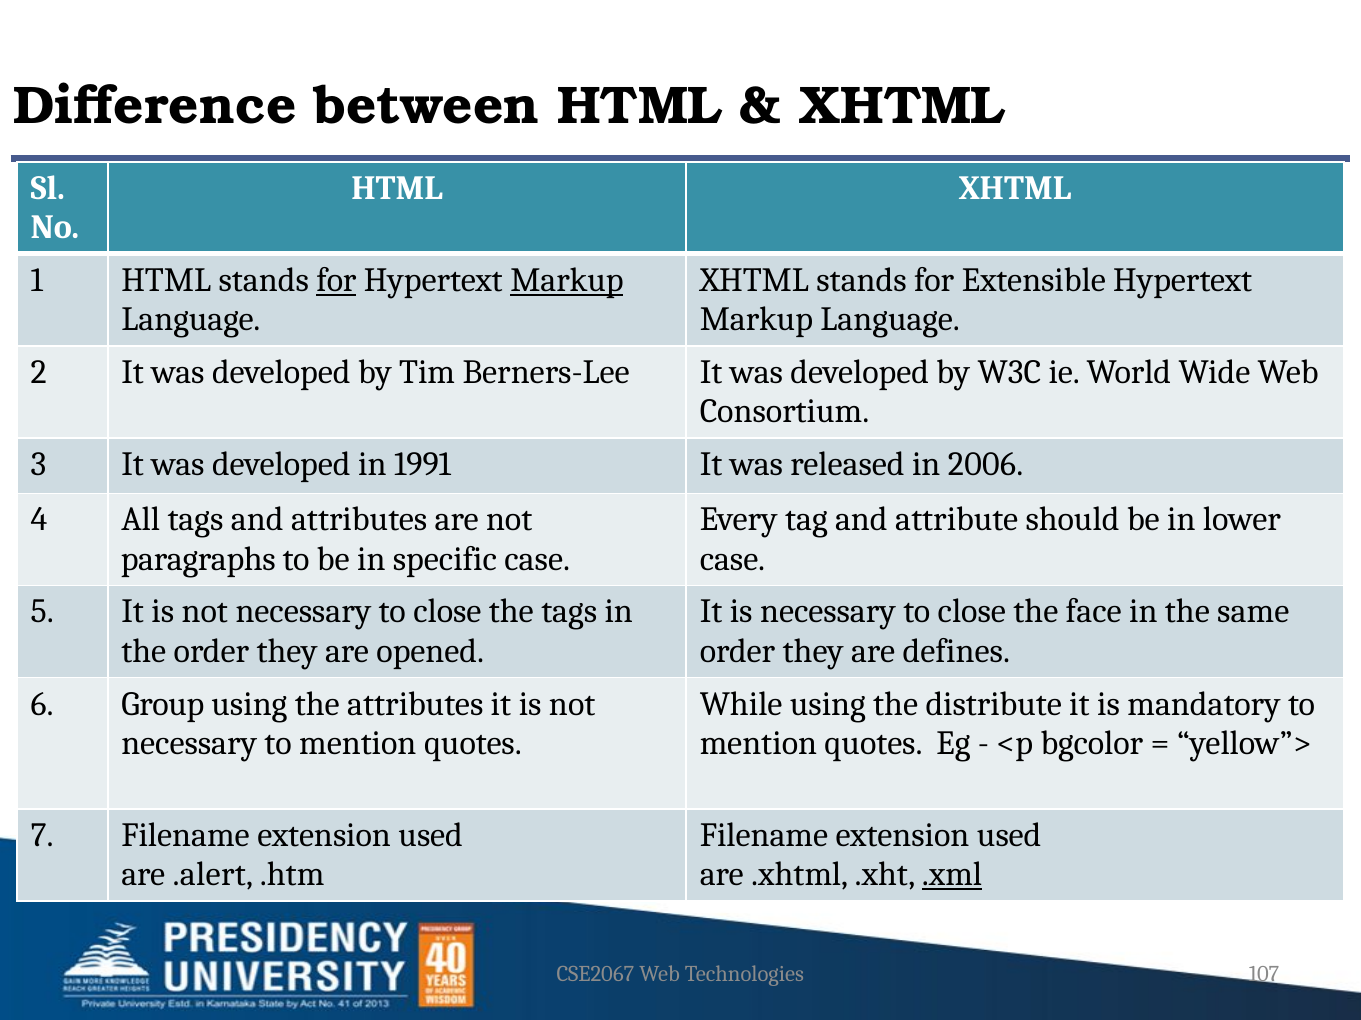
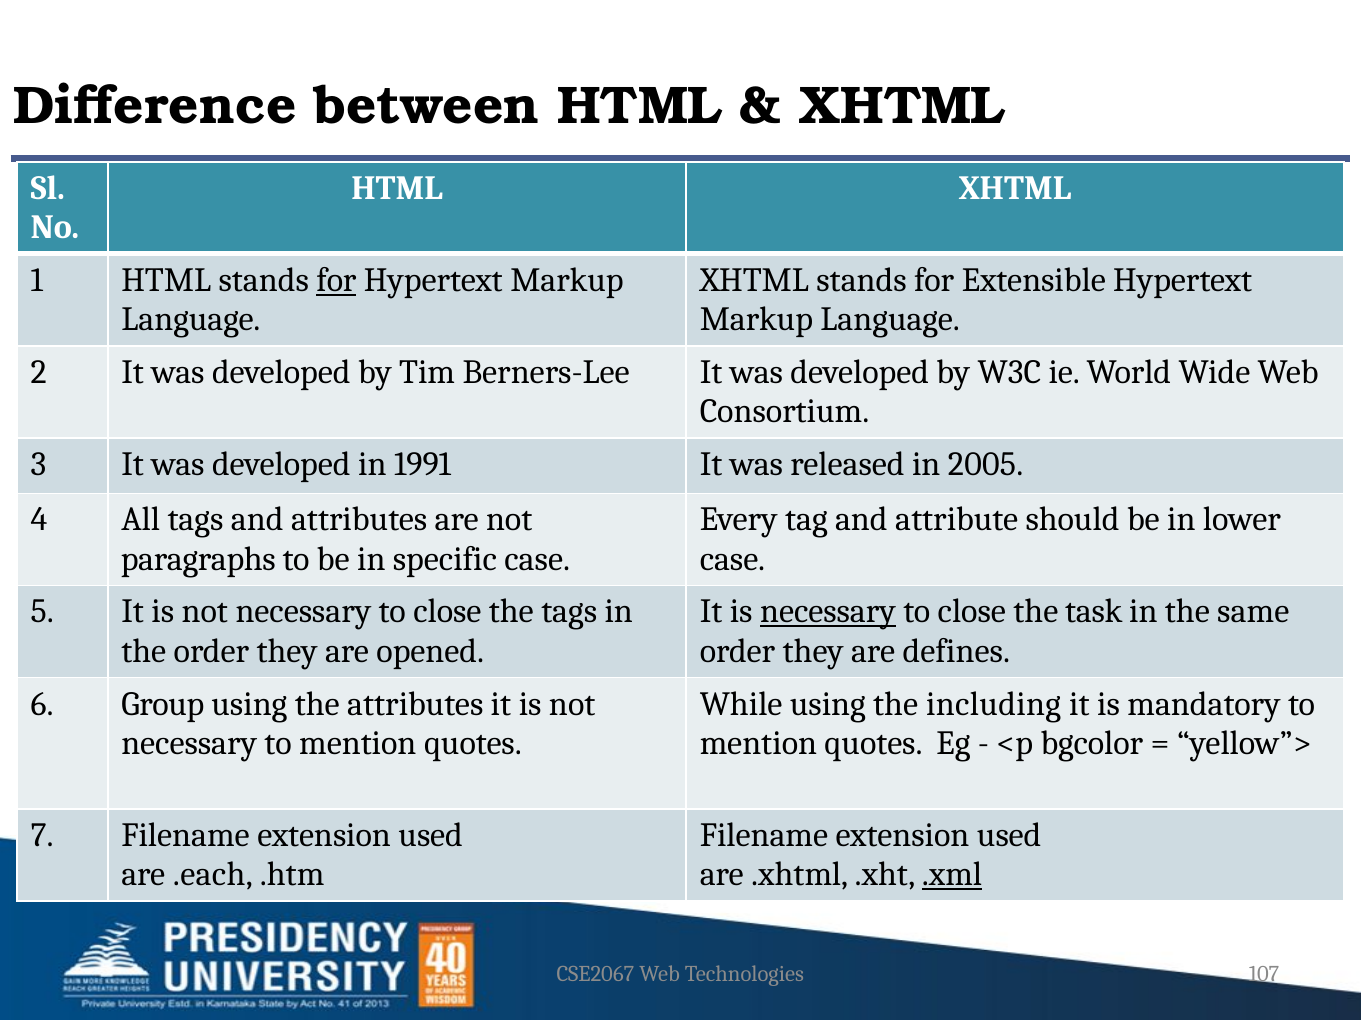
Markup at (567, 280) underline: present -> none
2006: 2006 -> 2005
necessary at (828, 612) underline: none -> present
face: face -> task
distribute: distribute -> including
.alert: .alert -> .each
